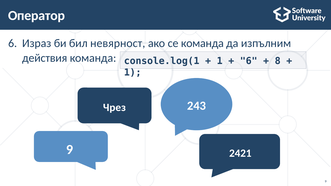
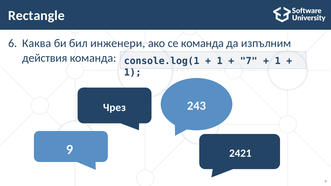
Оператор: Оператор -> Rectangle
Израз: Израз -> Каква
невярност: невярност -> инженери
6 at (249, 61): 6 -> 7
8 at (278, 61): 8 -> 1
